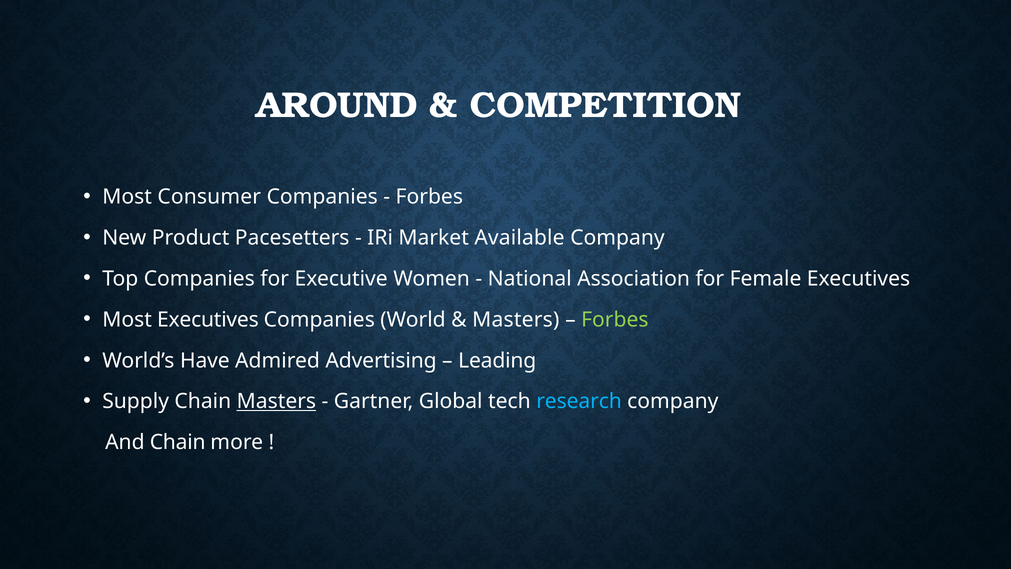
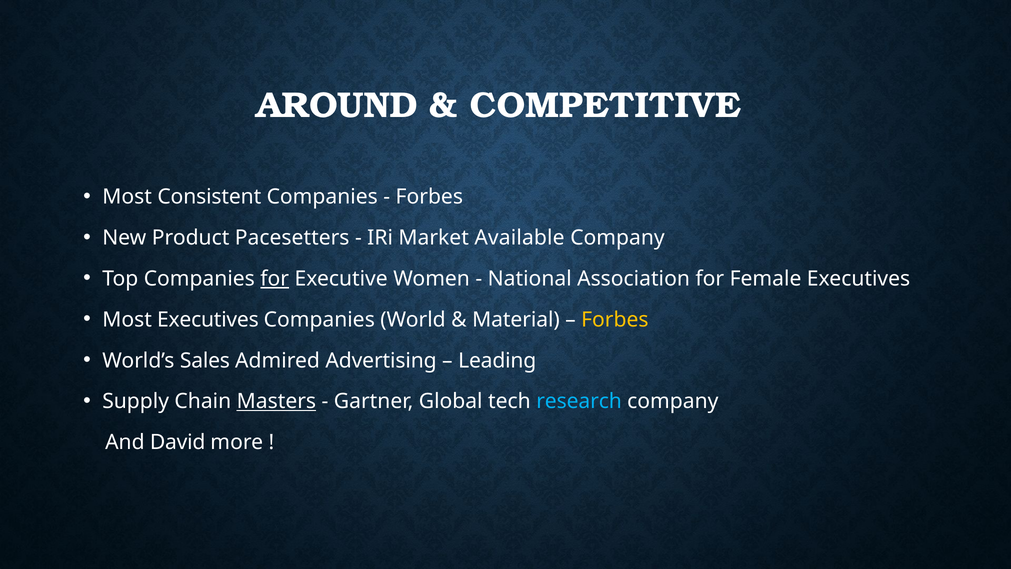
COMPETITION: COMPETITION -> COMPETITIVE
Consumer: Consumer -> Consistent
for at (275, 279) underline: none -> present
Masters at (516, 319): Masters -> Material
Forbes at (615, 319) colour: light green -> yellow
Have: Have -> Sales
And Chain: Chain -> David
